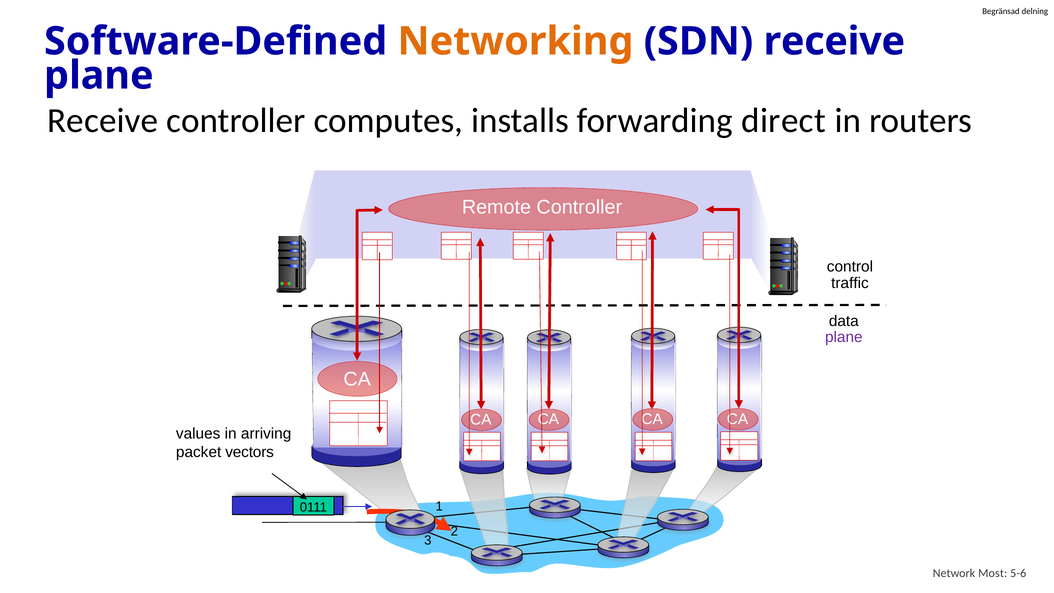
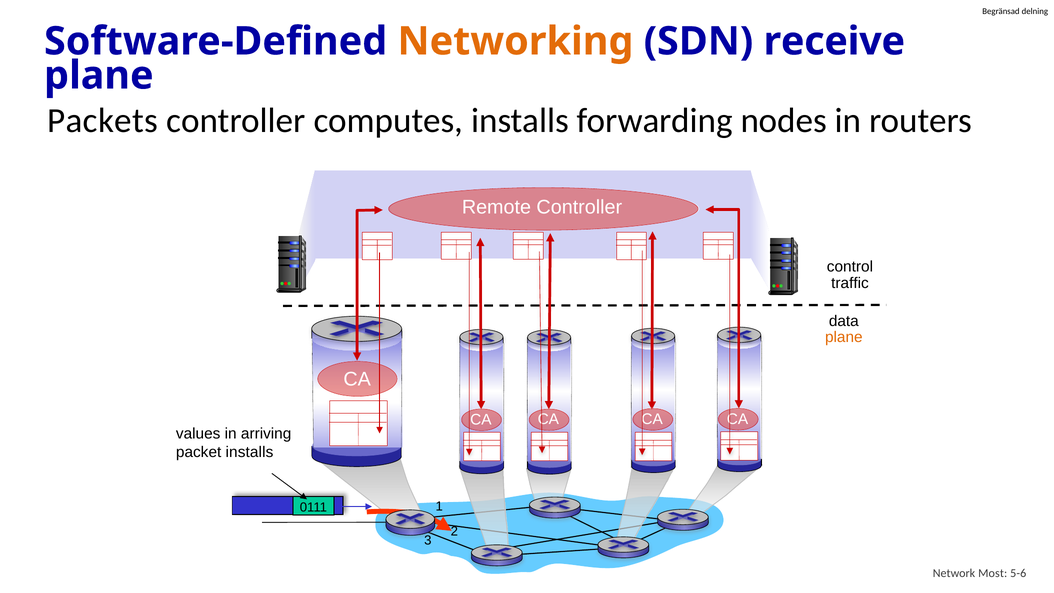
Receive at (103, 121): Receive -> Packets
direct: direct -> nodes
plane at (844, 337) colour: purple -> orange
packet vectors: vectors -> installs
